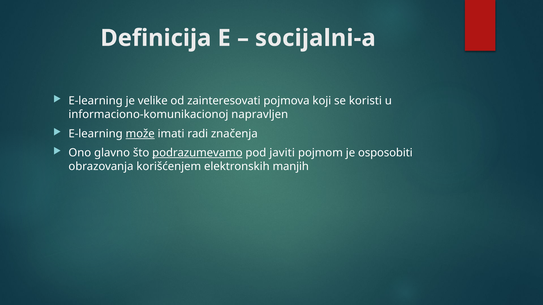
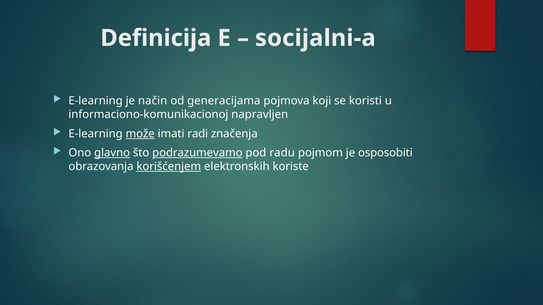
velike: velike -> način
zainteresovati: zainteresovati -> generacijama
glavno underline: none -> present
javiti: javiti -> radu
korišćenjem underline: none -> present
manjih: manjih -> koriste
